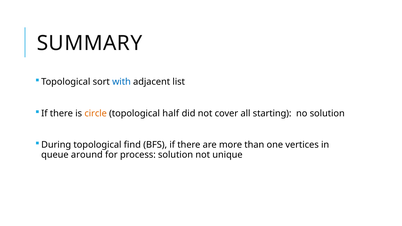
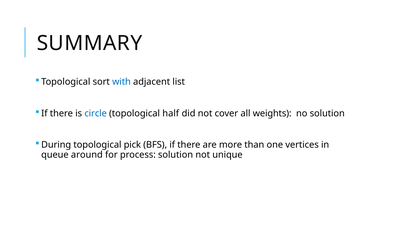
circle colour: orange -> blue
starting: starting -> weights
find: find -> pick
